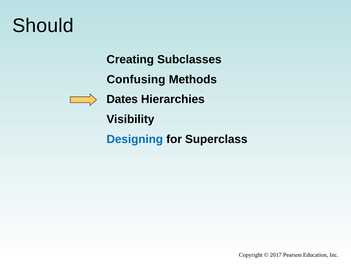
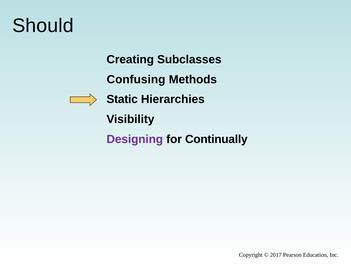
Dates: Dates -> Static
Designing colour: blue -> purple
Superclass: Superclass -> Continually
